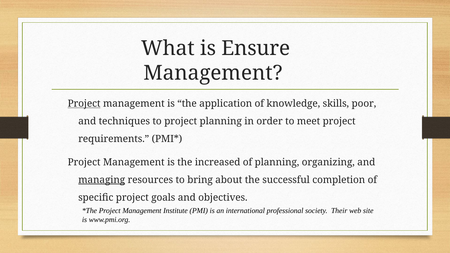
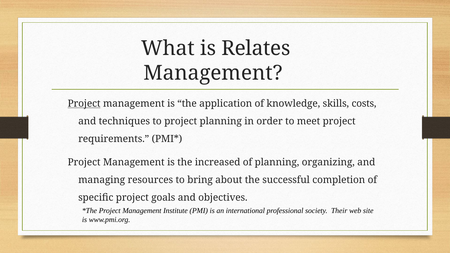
Ensure: Ensure -> Relates
poor: poor -> costs
managing underline: present -> none
